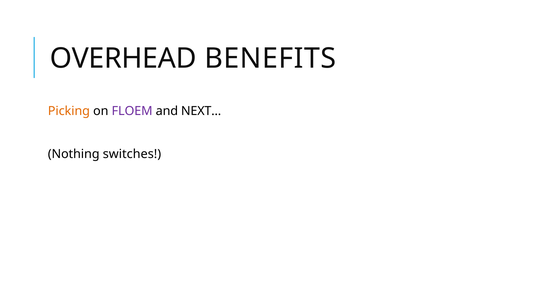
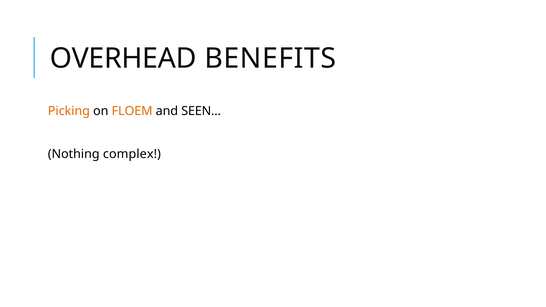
FLOEM colour: purple -> orange
NEXT…: NEXT… -> SEEN…
switches: switches -> complex
